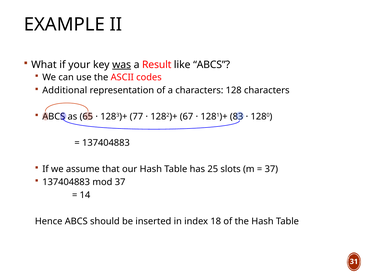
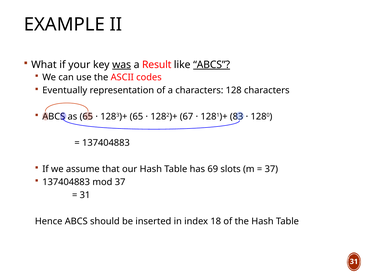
ABCS at (212, 65) underline: none -> present
Additional: Additional -> Eventually
1283)+ 77: 77 -> 65
25: 25 -> 69
14 at (85, 195): 14 -> 31
